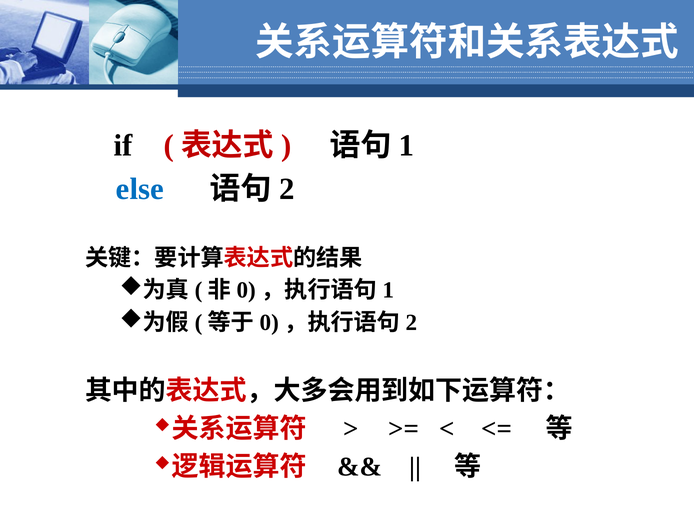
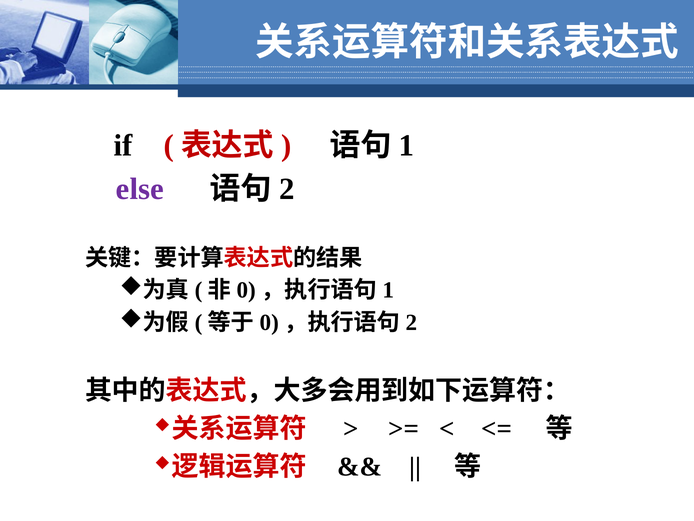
else colour: blue -> purple
